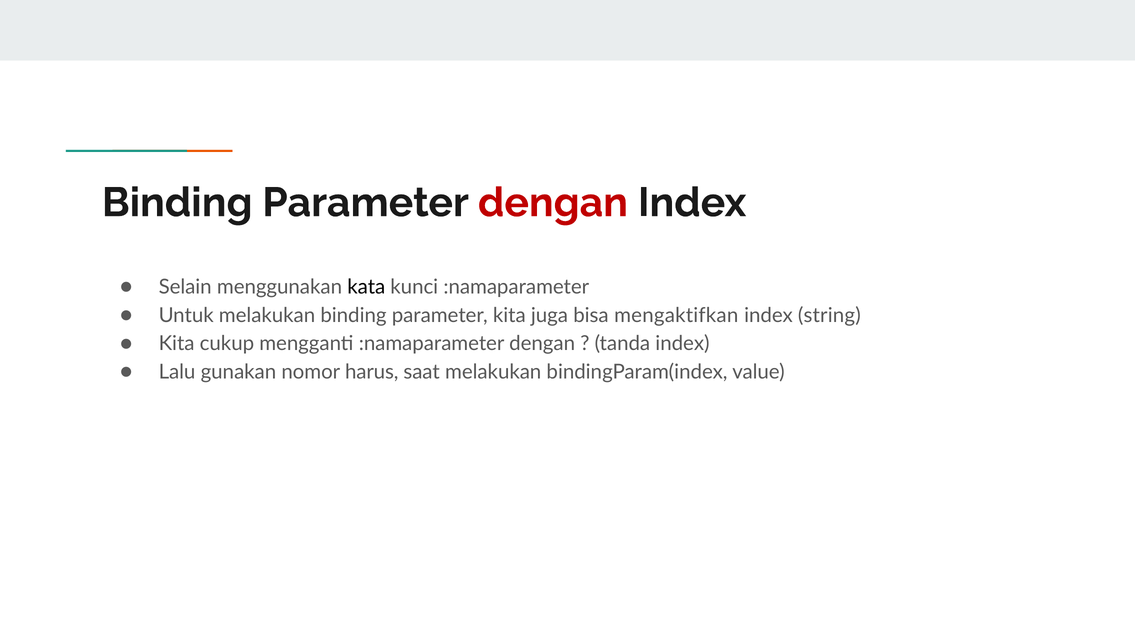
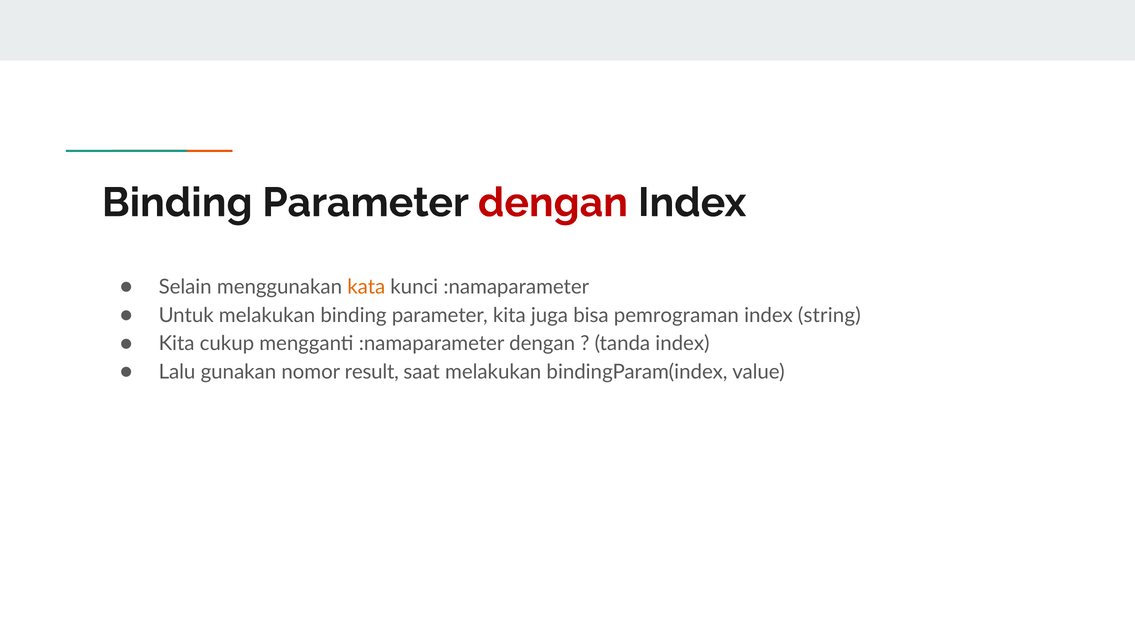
kata colour: black -> orange
mengaktifkan: mengaktifkan -> pemrograman
harus: harus -> result
